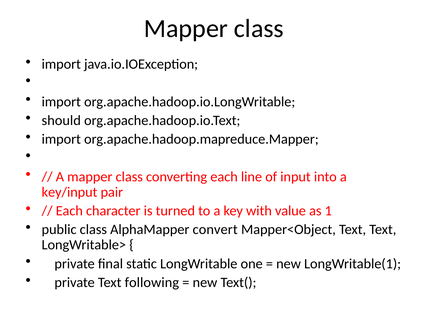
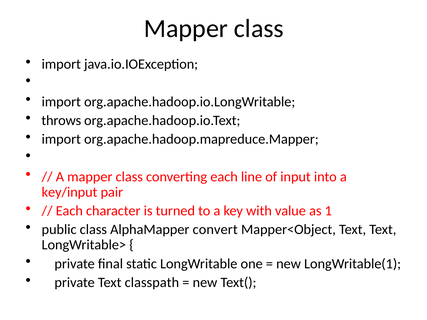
should: should -> throws
following: following -> classpath
